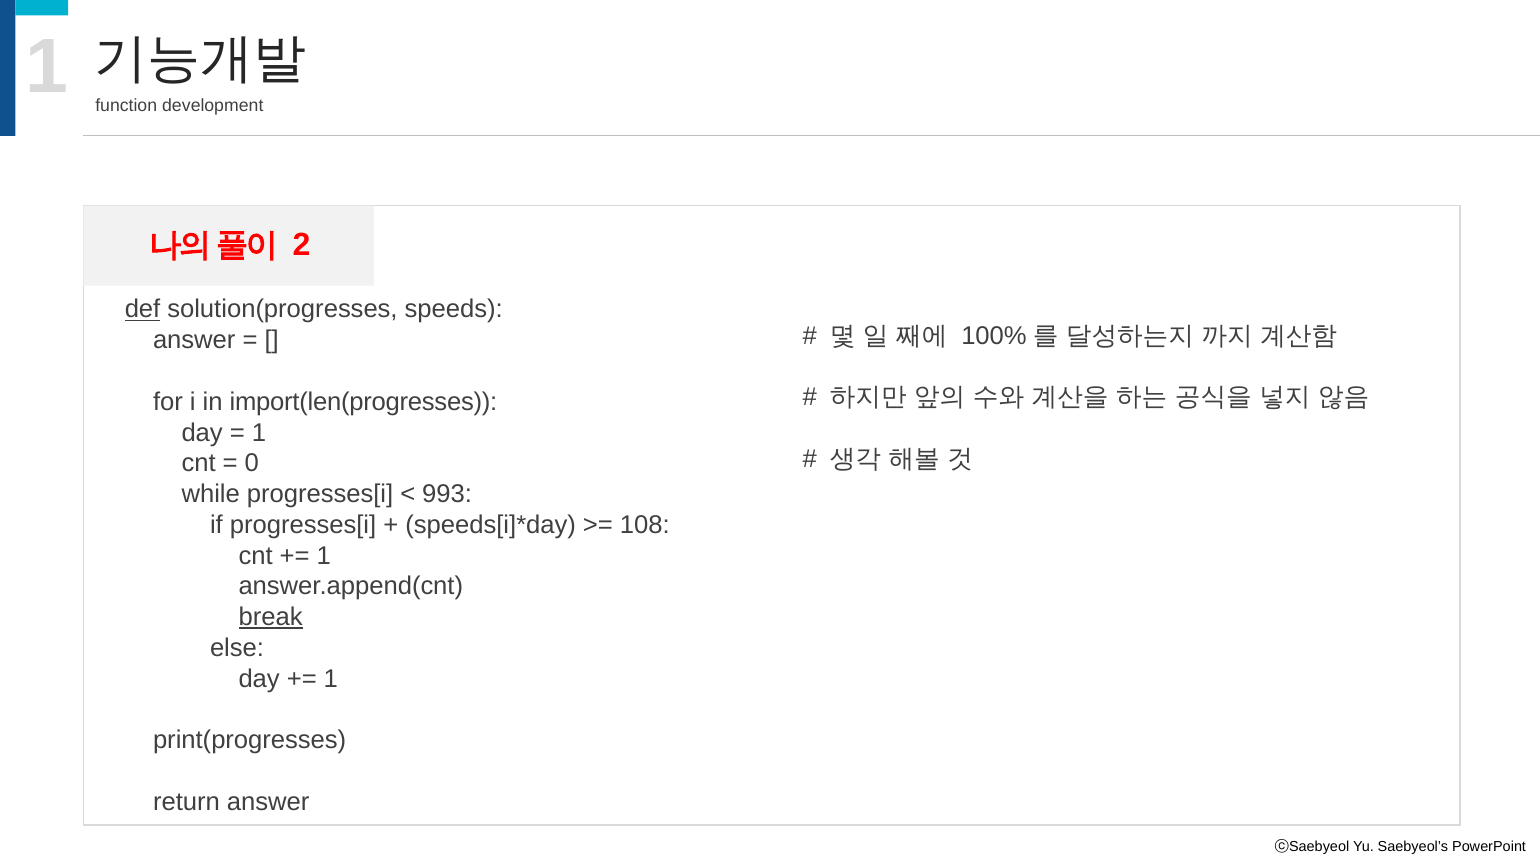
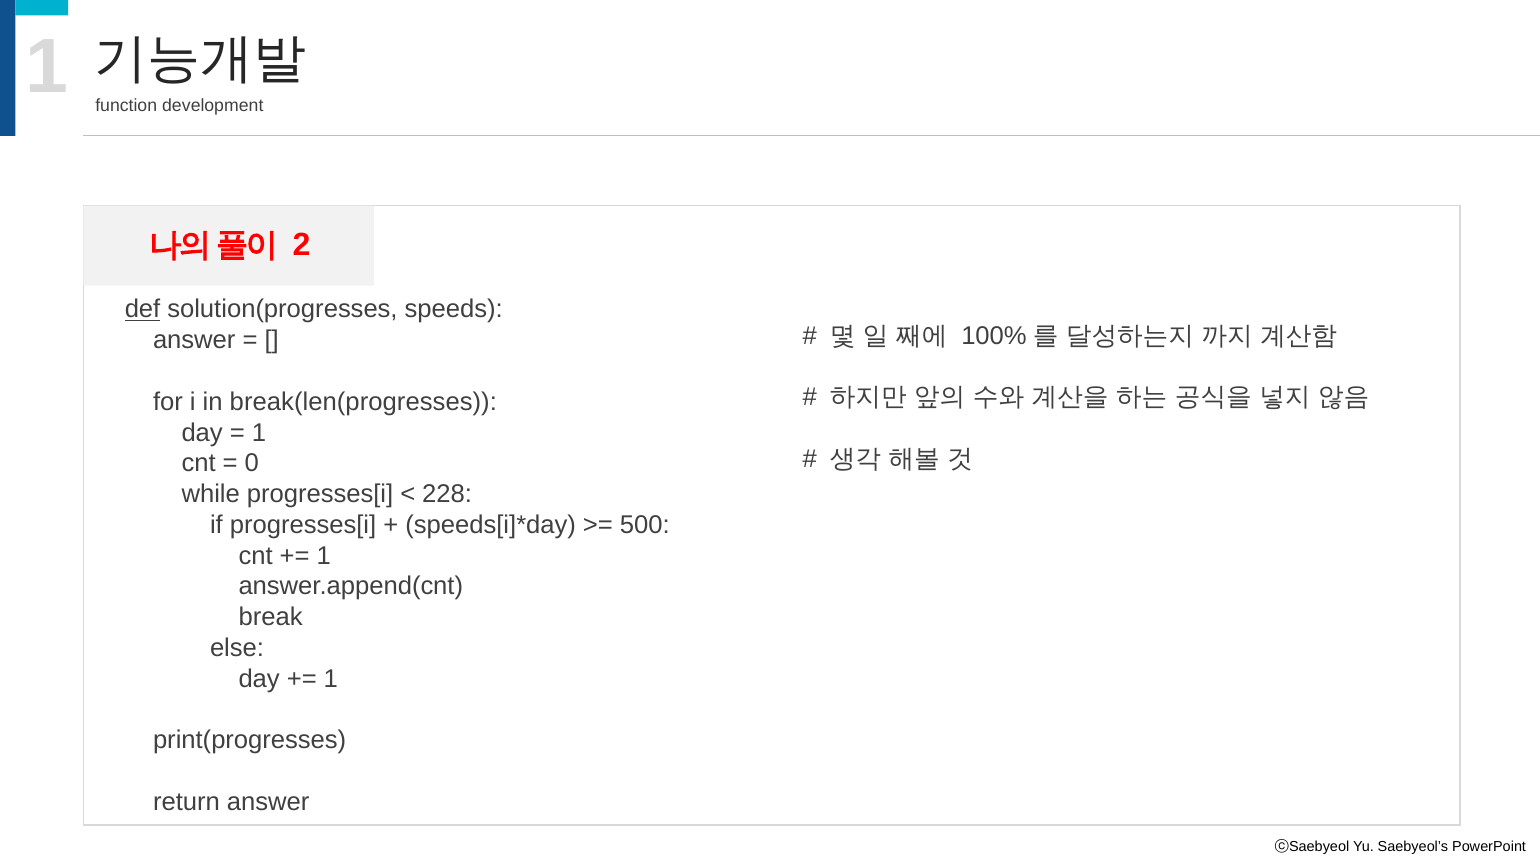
import(len(progresses: import(len(progresses -> break(len(progresses
993: 993 -> 228
108: 108 -> 500
break underline: present -> none
